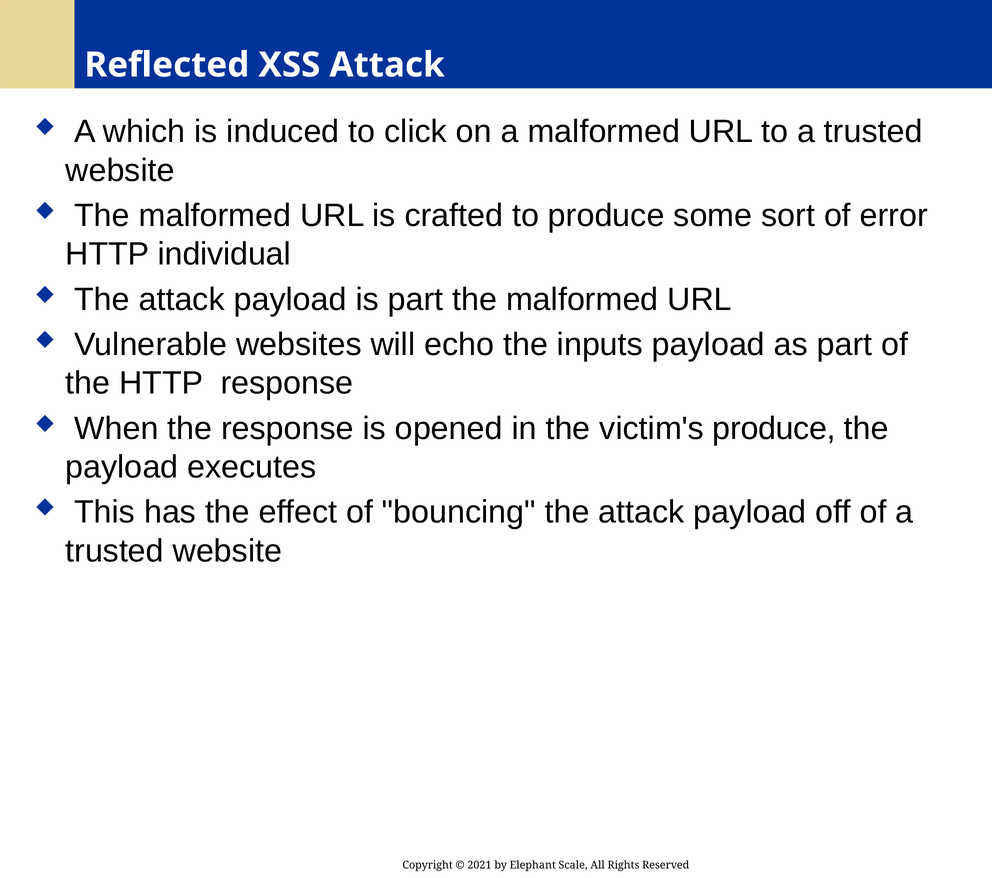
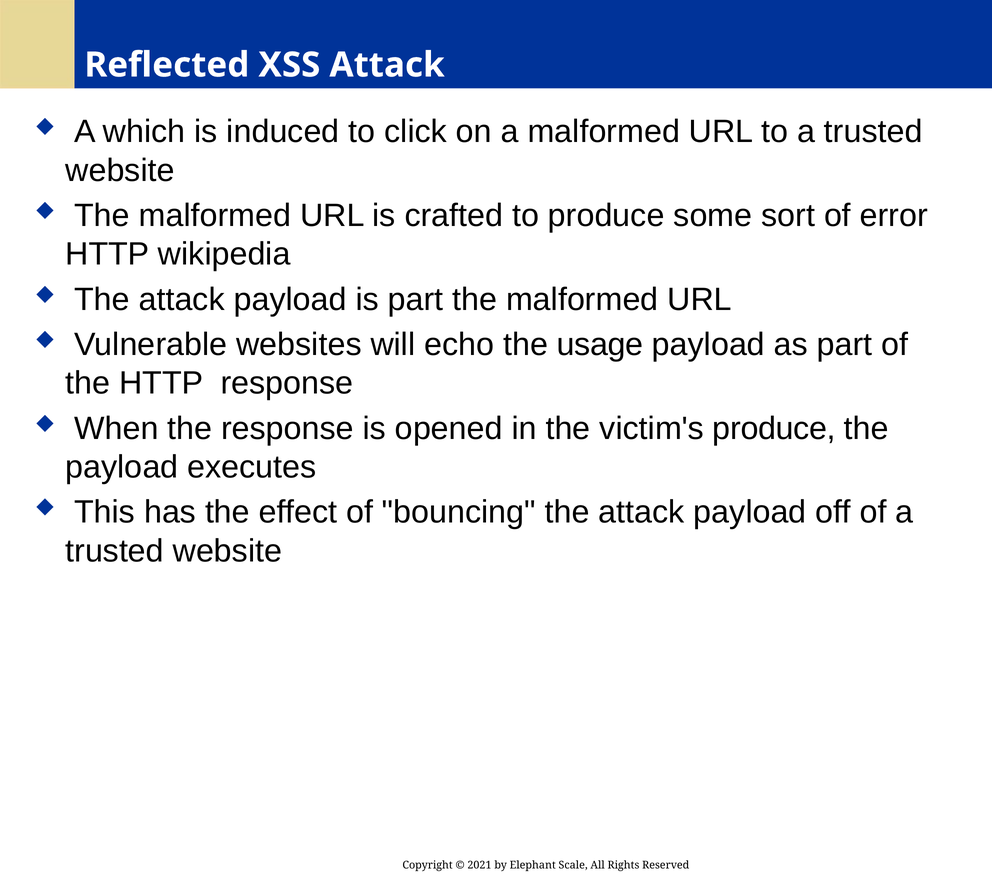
individual: individual -> wikipedia
inputs: inputs -> usage
